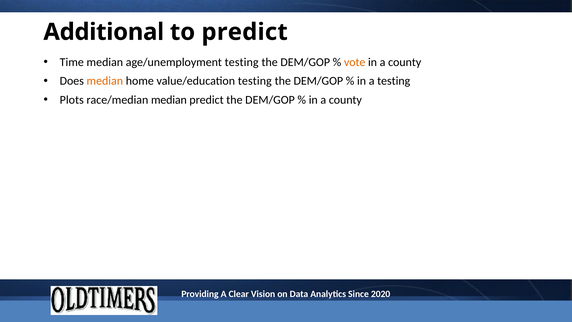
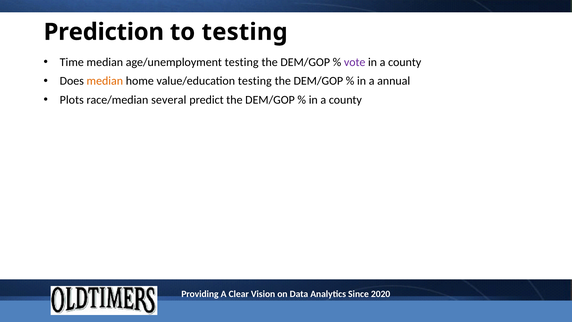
Additional: Additional -> Prediction
to predict: predict -> testing
vote colour: orange -> purple
a testing: testing -> annual
race/median median: median -> several
